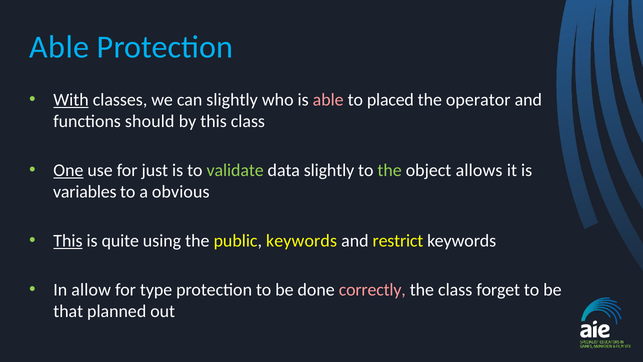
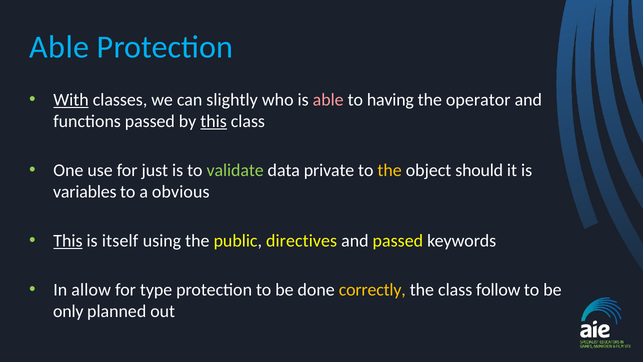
placed: placed -> having
functions should: should -> passed
this at (214, 121) underline: none -> present
One underline: present -> none
data slightly: slightly -> private
the at (390, 170) colour: light green -> yellow
allows: allows -> should
quite: quite -> itself
public keywords: keywords -> directives
and restrict: restrict -> passed
correctly colour: pink -> yellow
forget: forget -> follow
that: that -> only
